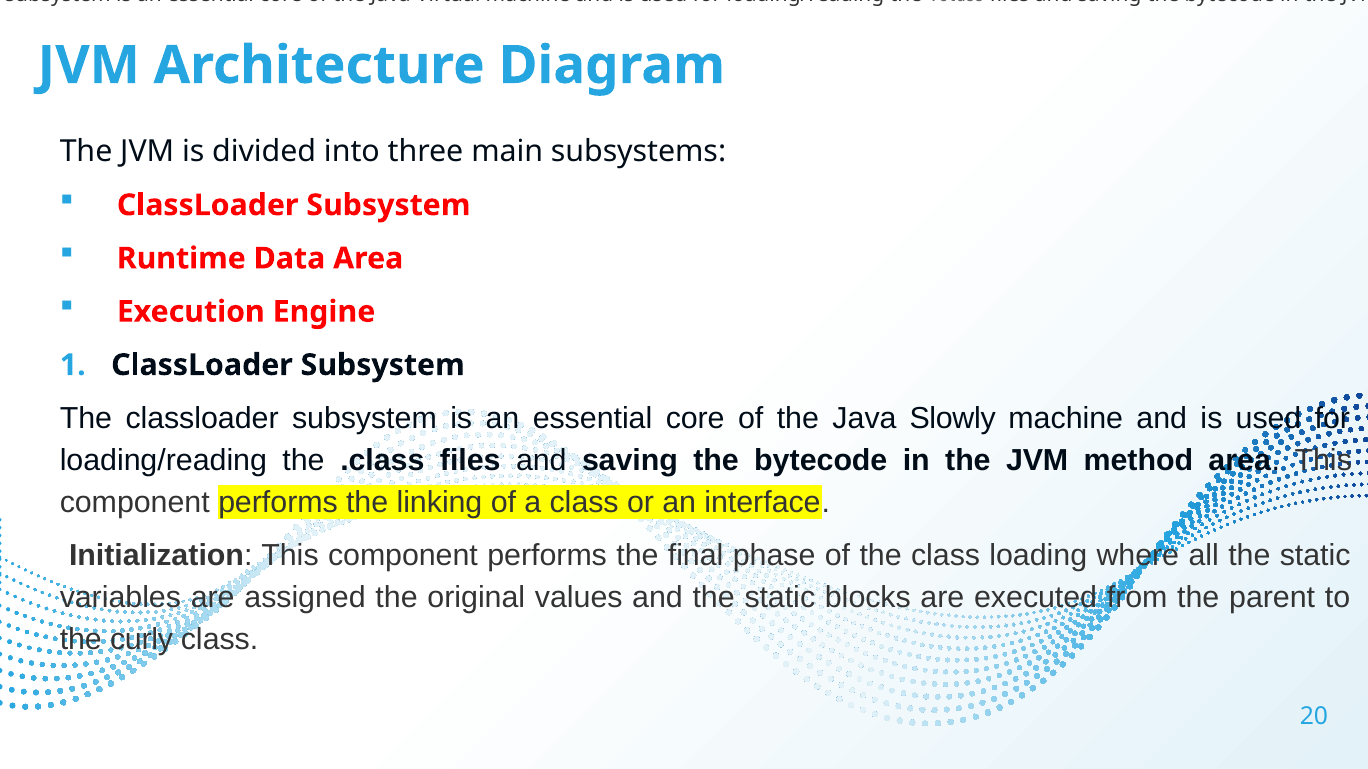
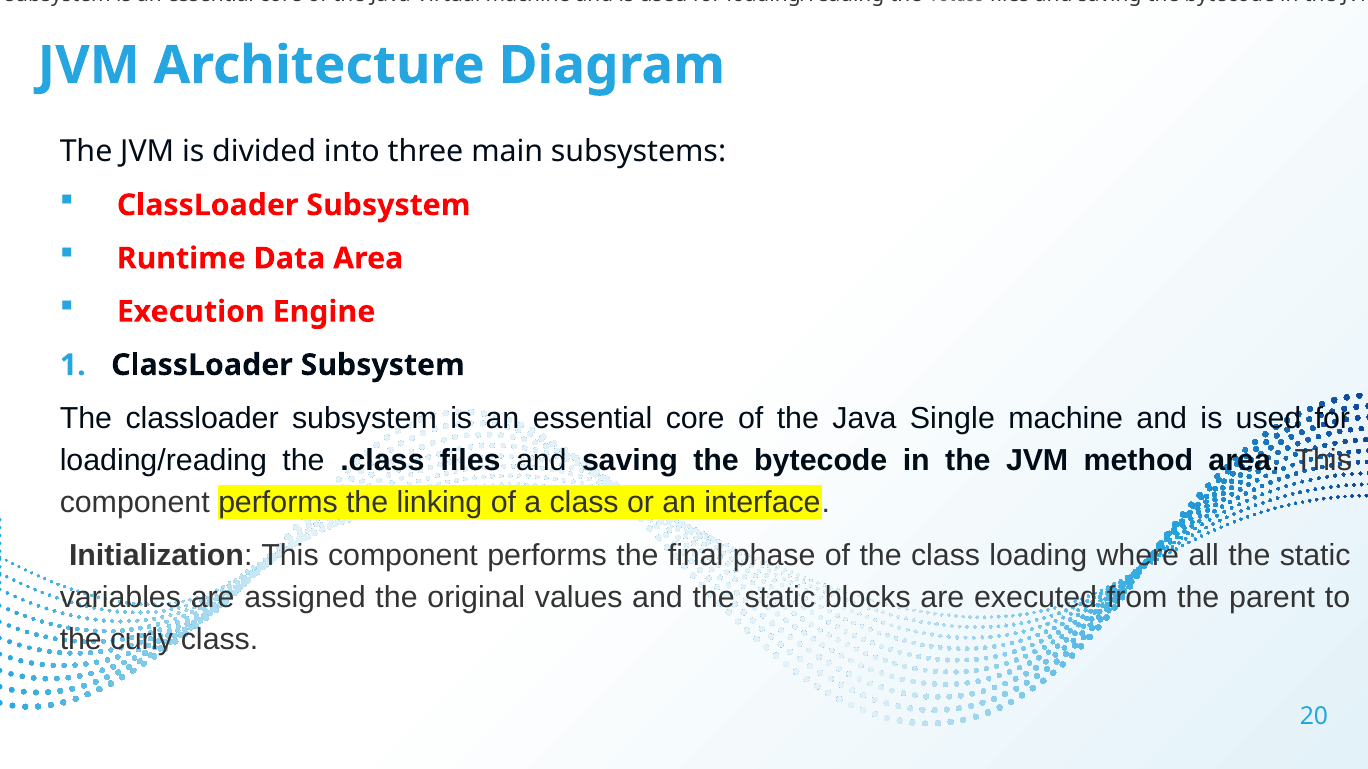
Slowly: Slowly -> Single
